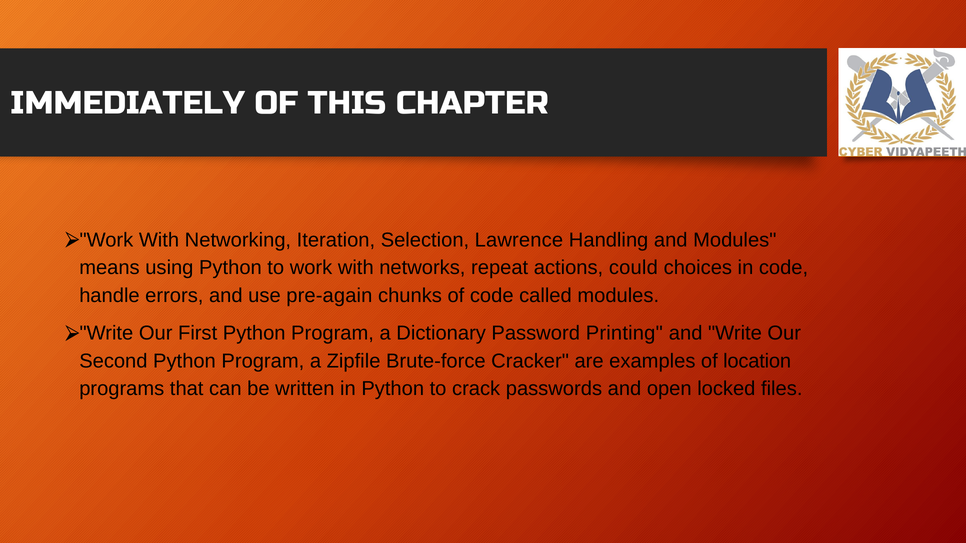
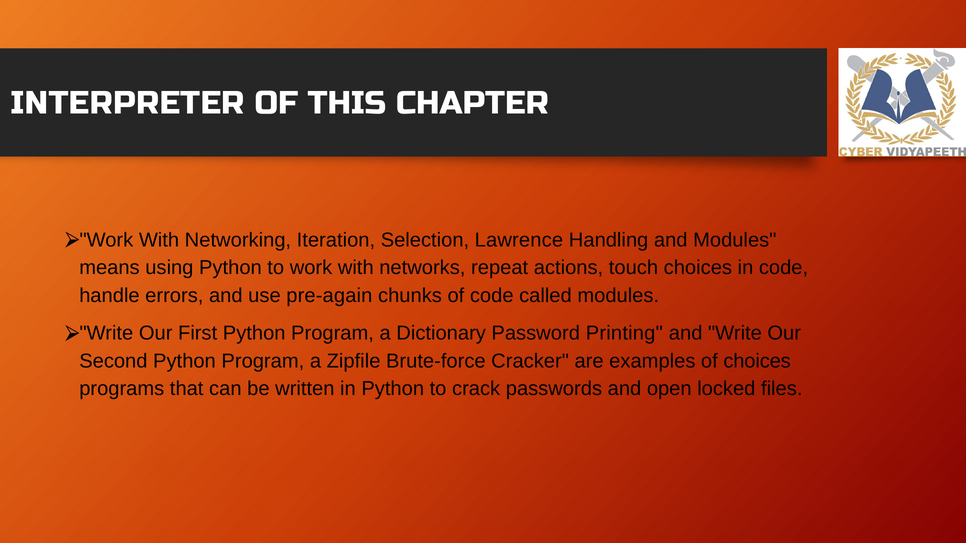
IMMEDIATELY: IMMEDIATELY -> INTERPRETER
could: could -> touch
of location: location -> choices
